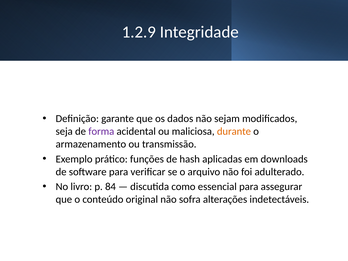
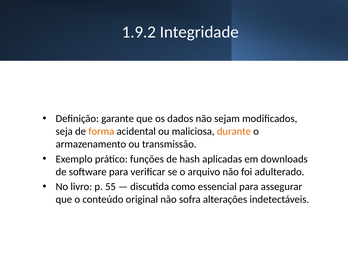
1.2.9: 1.2.9 -> 1.9.2
forma colour: purple -> orange
84: 84 -> 55
